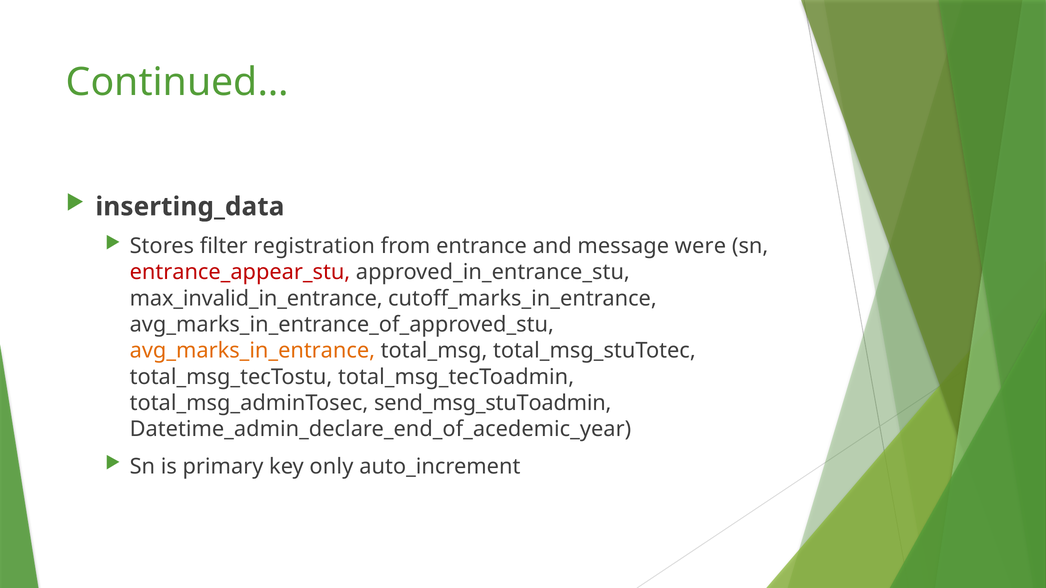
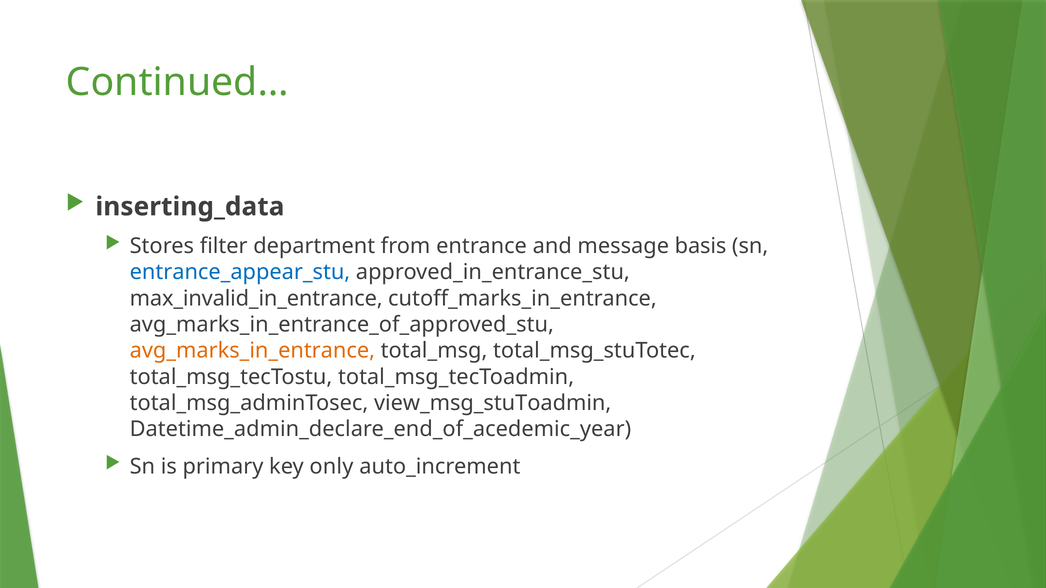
registration: registration -> department
were: were -> basis
entrance_appear_stu colour: red -> blue
send_msg_stuToadmin: send_msg_stuToadmin -> view_msg_stuToadmin
